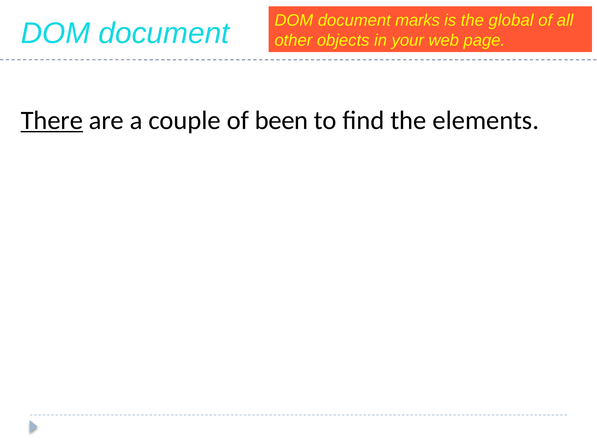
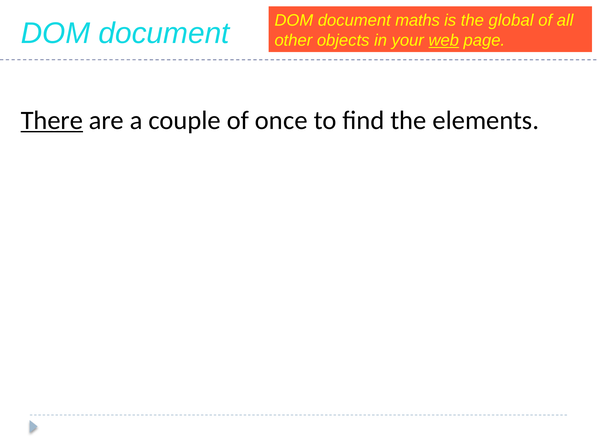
marks: marks -> maths
web underline: none -> present
been: been -> once
